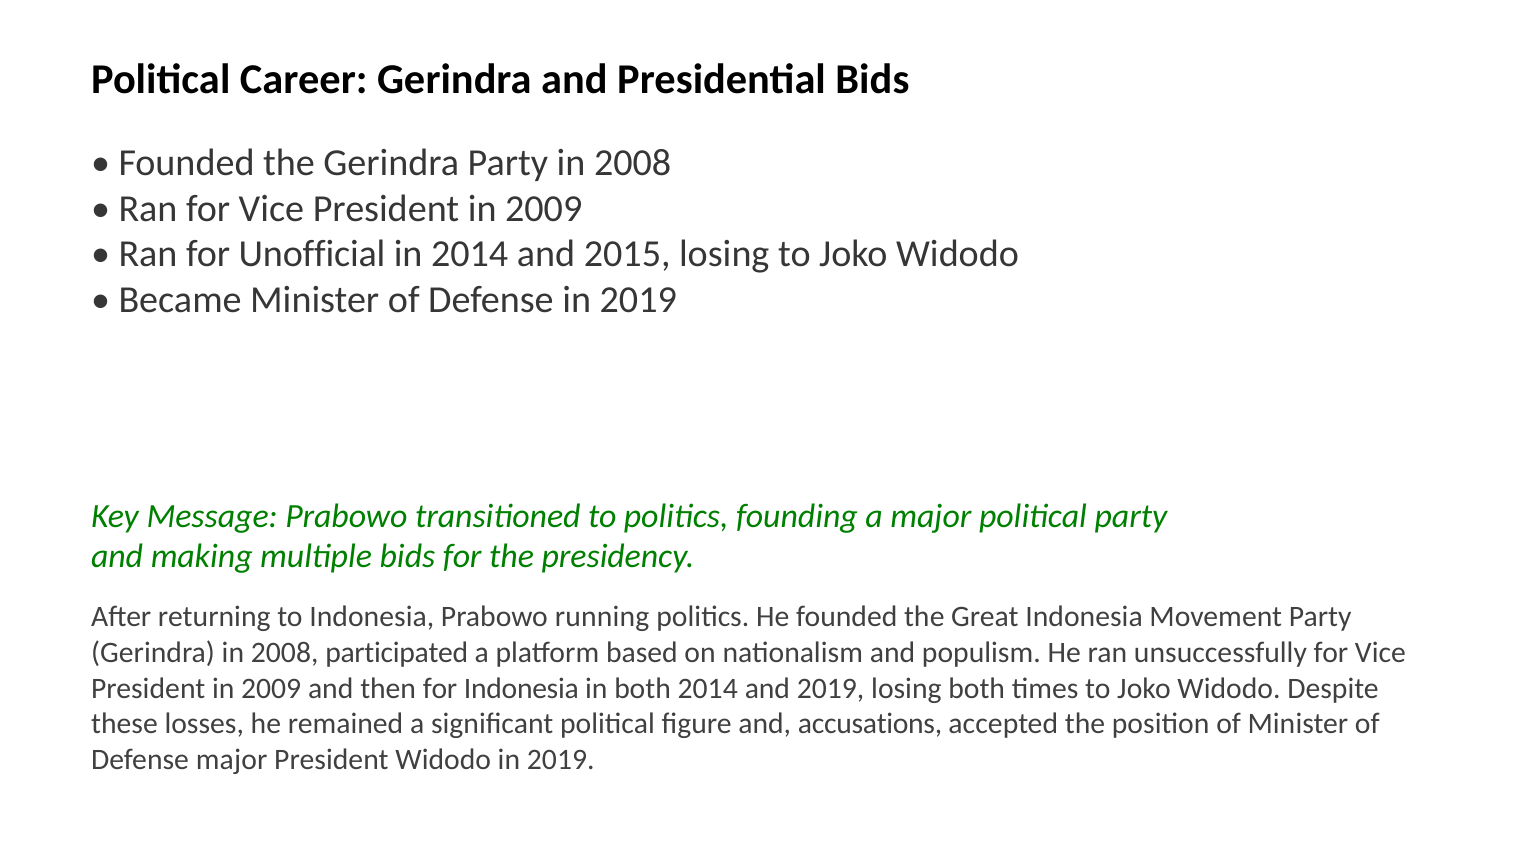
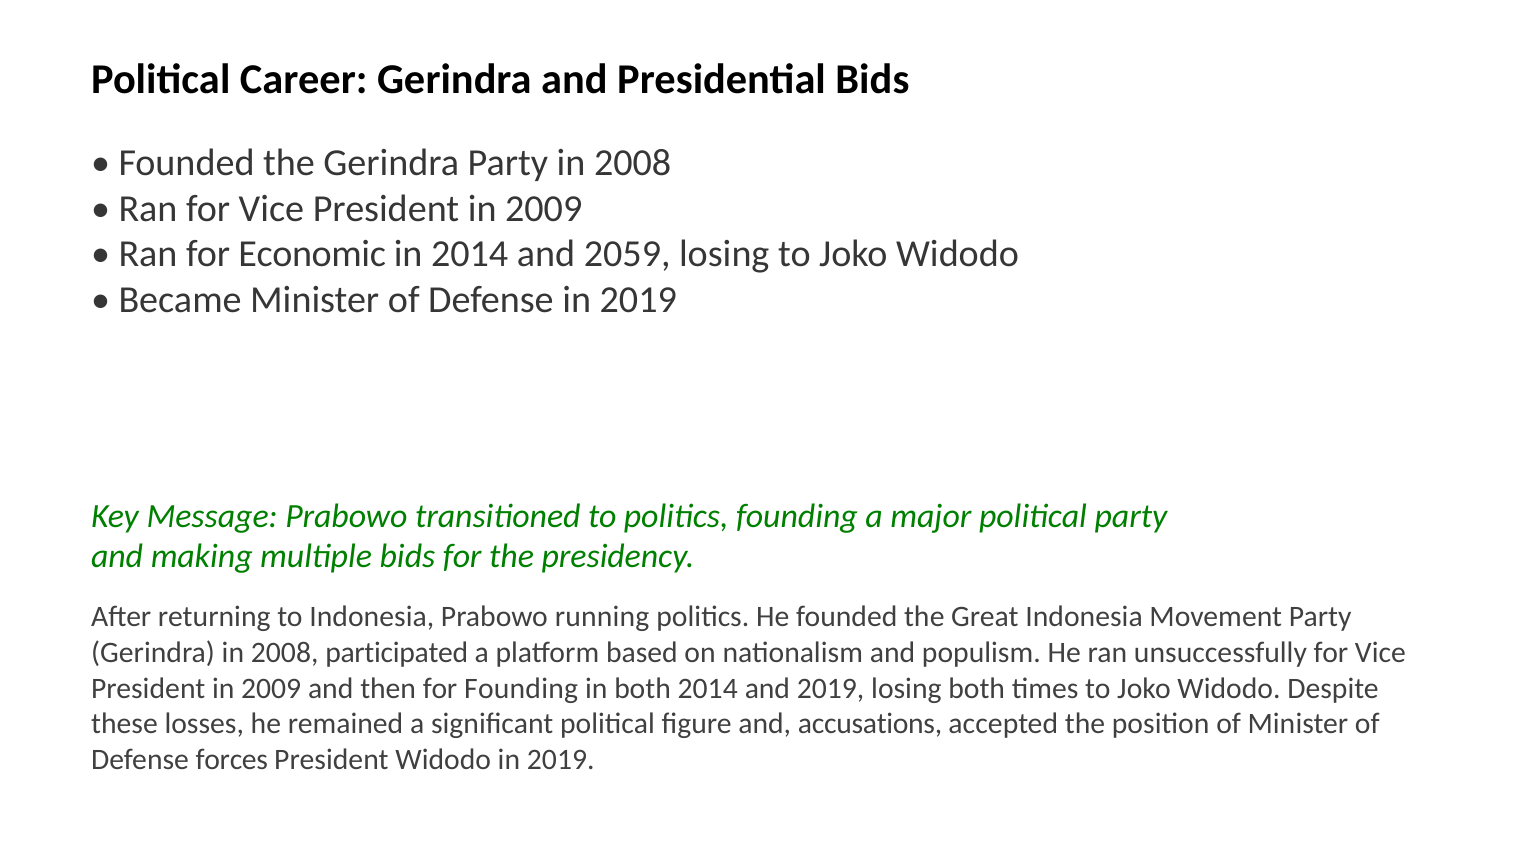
Unofficial: Unofficial -> Economic
2015: 2015 -> 2059
for Indonesia: Indonesia -> Founding
Defense major: major -> forces
